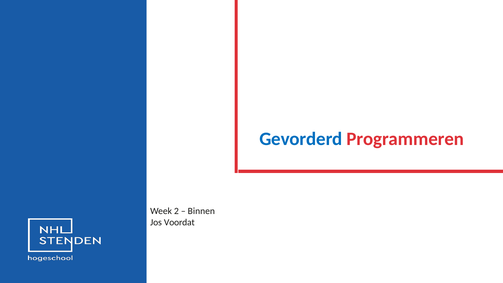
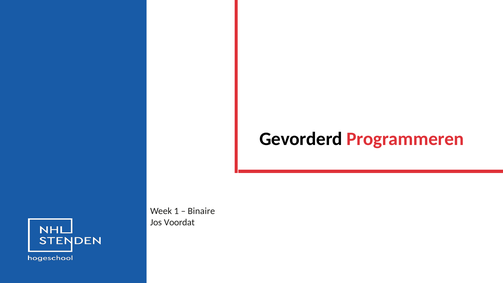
Gevorderd colour: blue -> black
2: 2 -> 1
Binnen: Binnen -> Binaire
